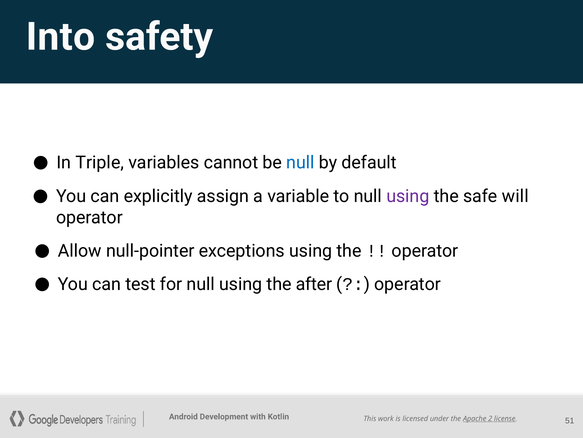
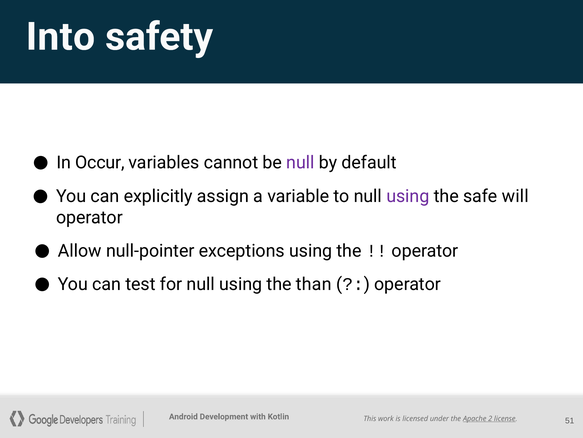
Triple: Triple -> Occur
null at (300, 162) colour: blue -> purple
after: after -> than
